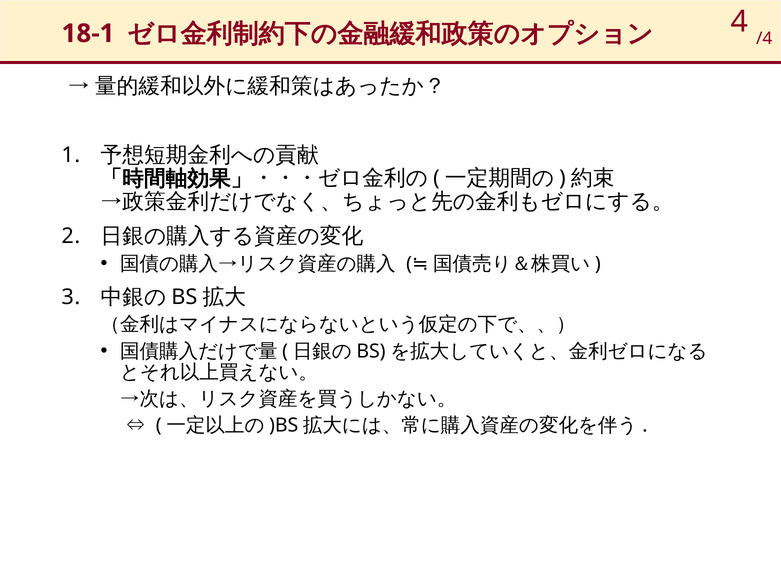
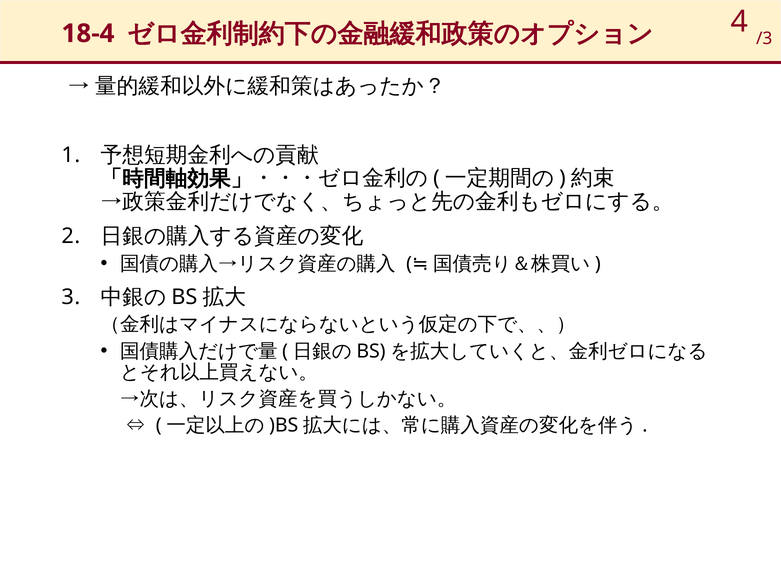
/4: /4 -> /3
18-1: 18-1 -> 18-4
